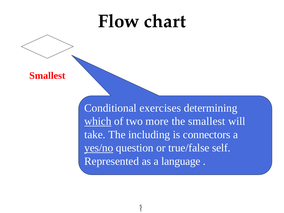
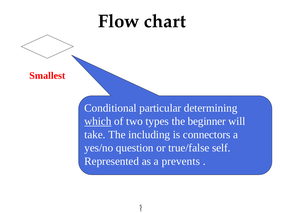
exercises: exercises -> particular
more: more -> types
the smallest: smallest -> beginner
yes/no underline: present -> none
language: language -> prevents
